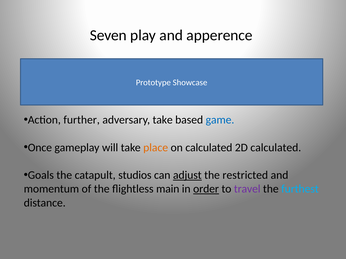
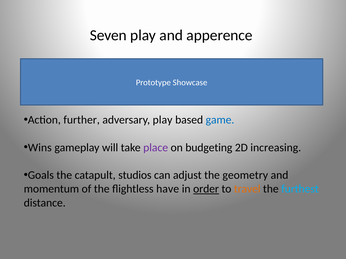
adversary take: take -> play
Once: Once -> Wins
place colour: orange -> purple
on calculated: calculated -> budgeting
2D calculated: calculated -> increasing
adjust underline: present -> none
restricted: restricted -> geometry
main: main -> have
travel colour: purple -> orange
